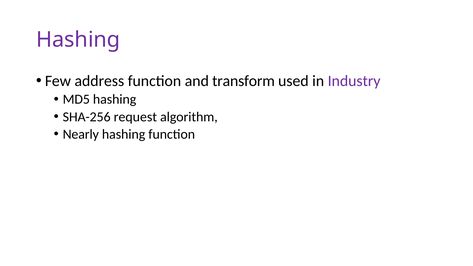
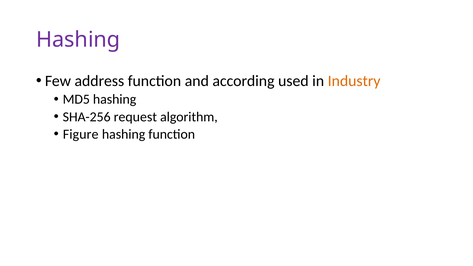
transform: transform -> according
Industry colour: purple -> orange
Nearly: Nearly -> Figure
